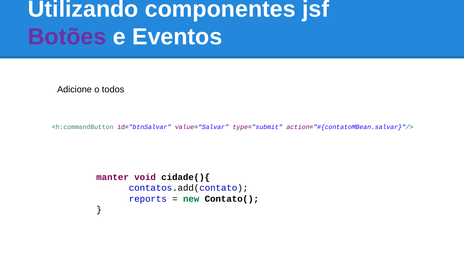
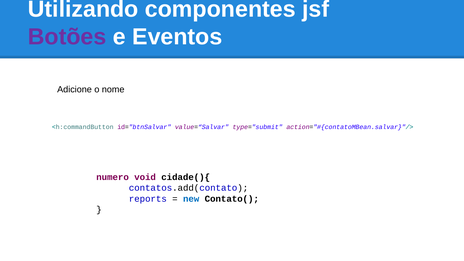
todos: todos -> nome
manter: manter -> numero
new colour: green -> blue
